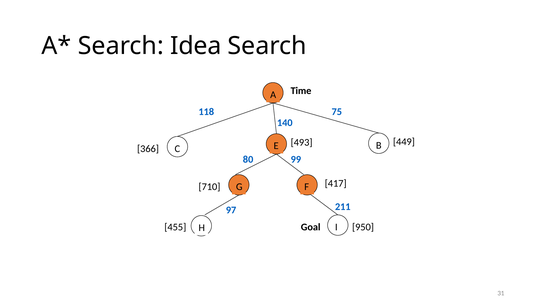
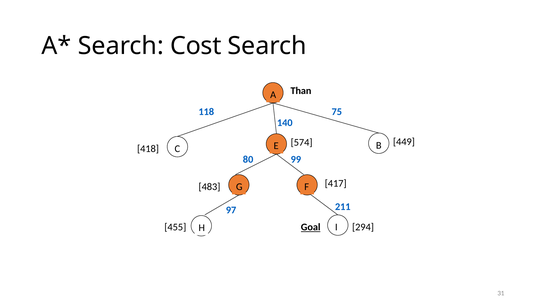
Idea: Idea -> Cost
Time: Time -> Than
493: 493 -> 574
366: 366 -> 418
710: 710 -> 483
Goal underline: none -> present
950: 950 -> 294
